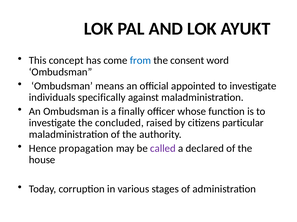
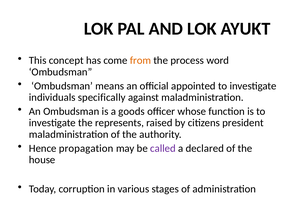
from colour: blue -> orange
consent: consent -> process
finally: finally -> goods
concluded: concluded -> represents
particular: particular -> president
